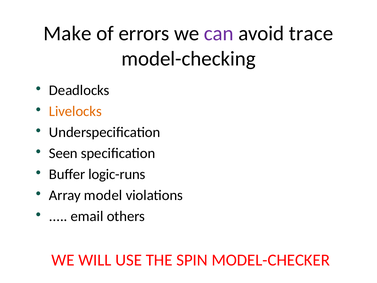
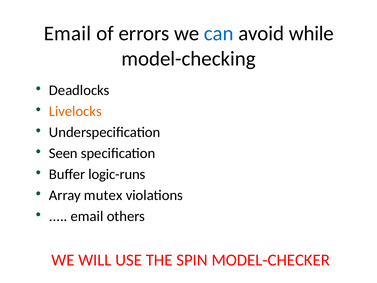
Make at (68, 33): Make -> Email
can colour: purple -> blue
trace: trace -> while
model: model -> mutex
